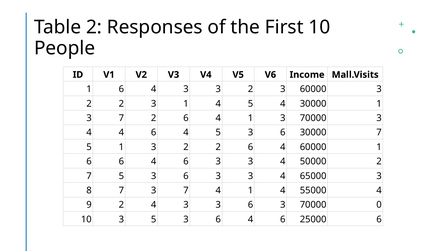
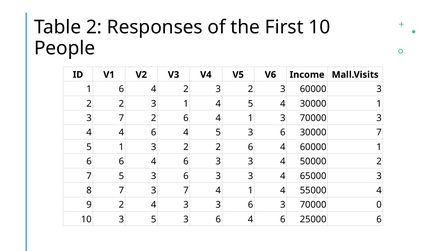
6 4 3: 3 -> 2
